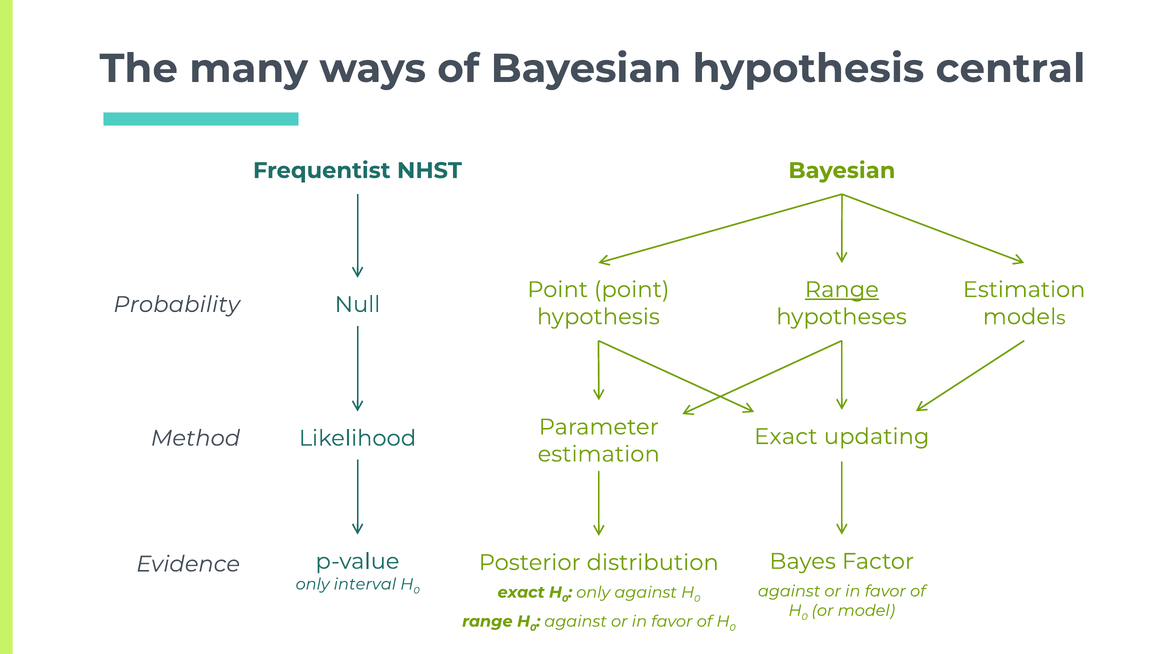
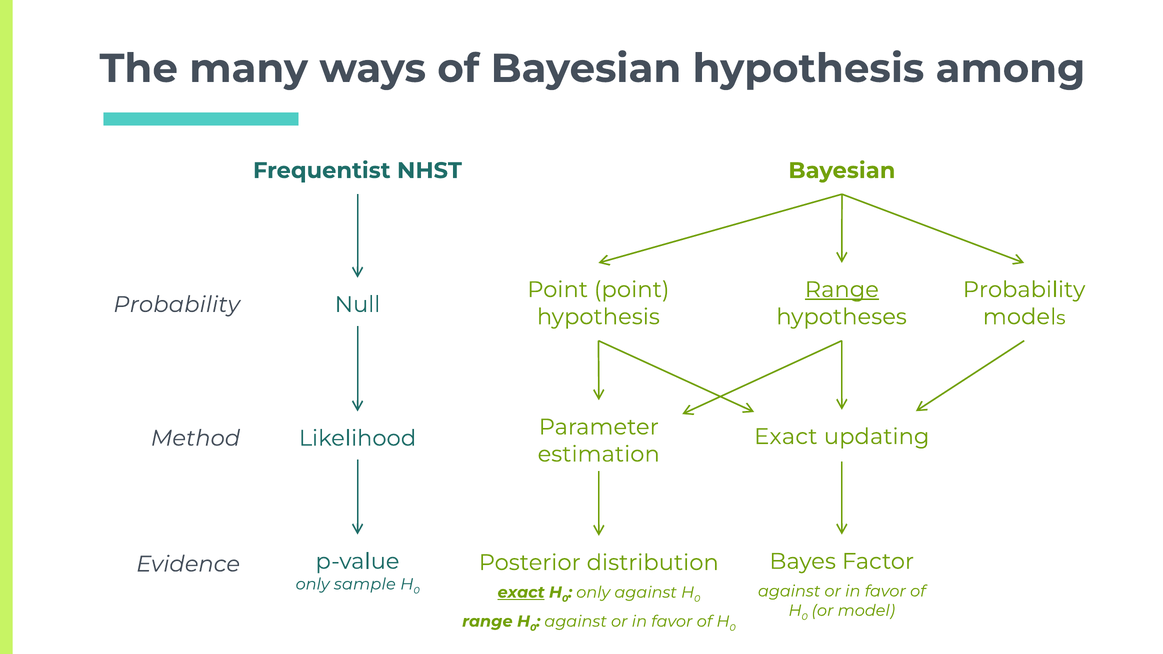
central: central -> among
Estimation at (1024, 290): Estimation -> Probability
interval: interval -> sample
exact at (521, 593) underline: none -> present
